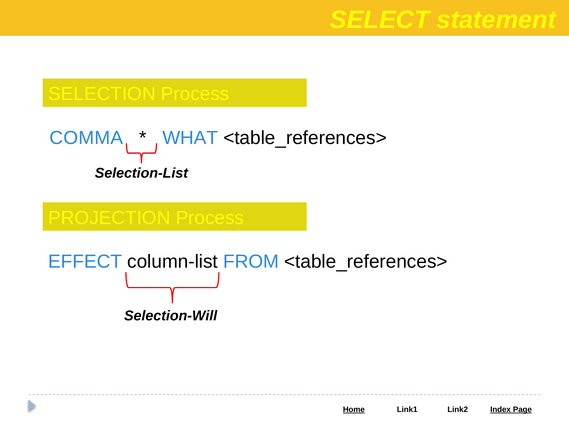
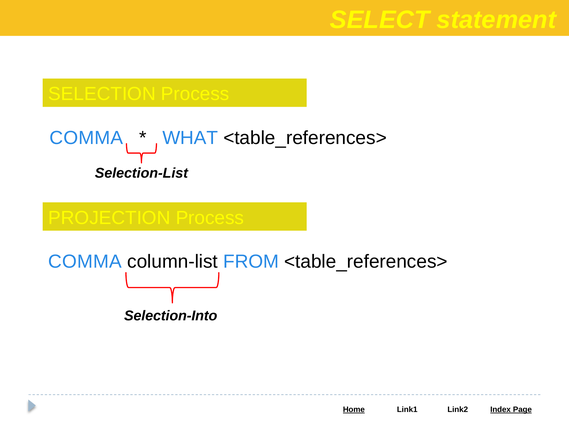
EFFECT at (85, 262): EFFECT -> COMMA
Selection-Will: Selection-Will -> Selection-Into
